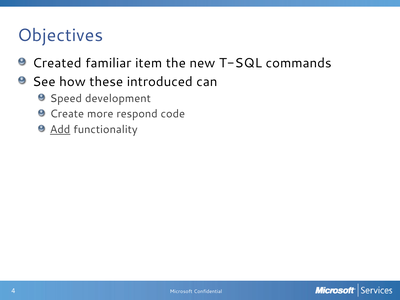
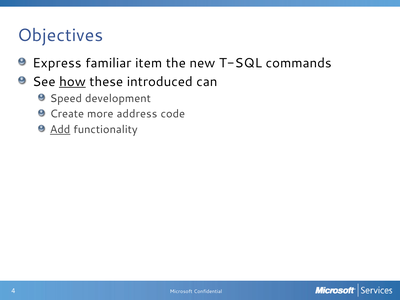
Created: Created -> Express
how underline: none -> present
respond: respond -> address
